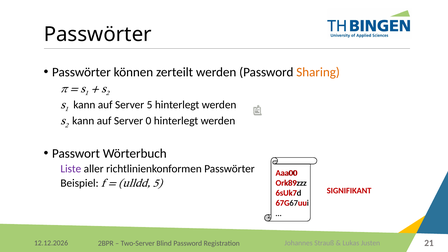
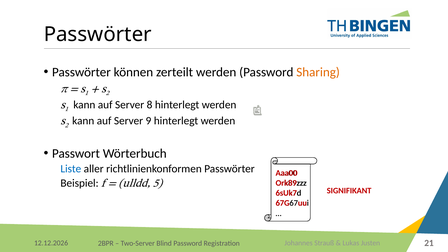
Server 5: 5 -> 8
0: 0 -> 9
Liste colour: purple -> blue
